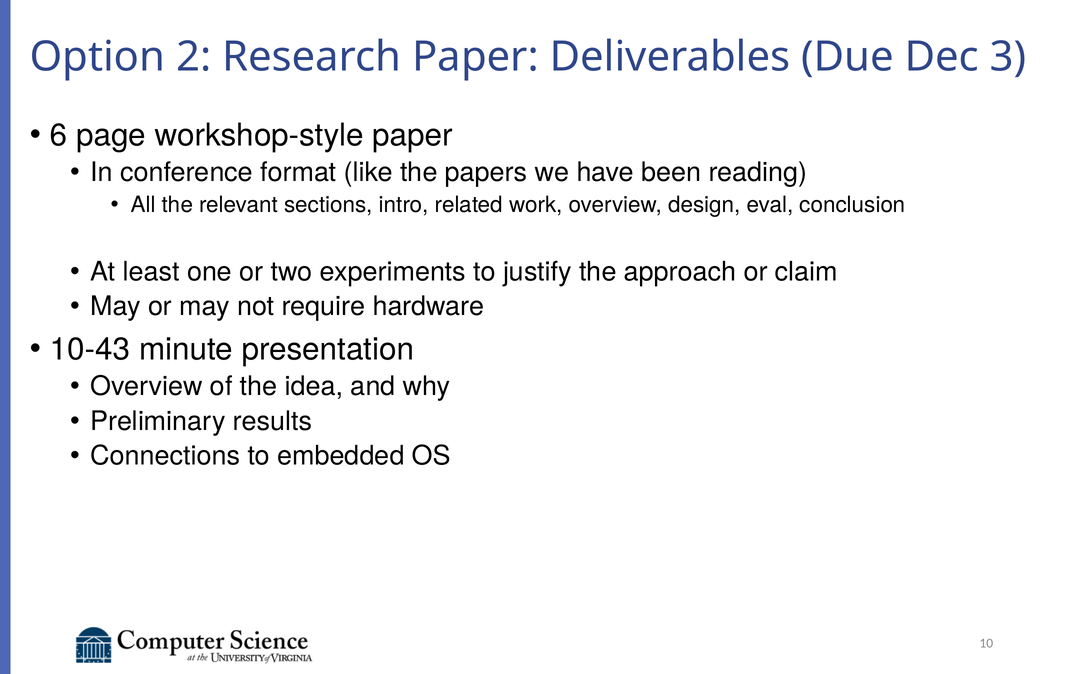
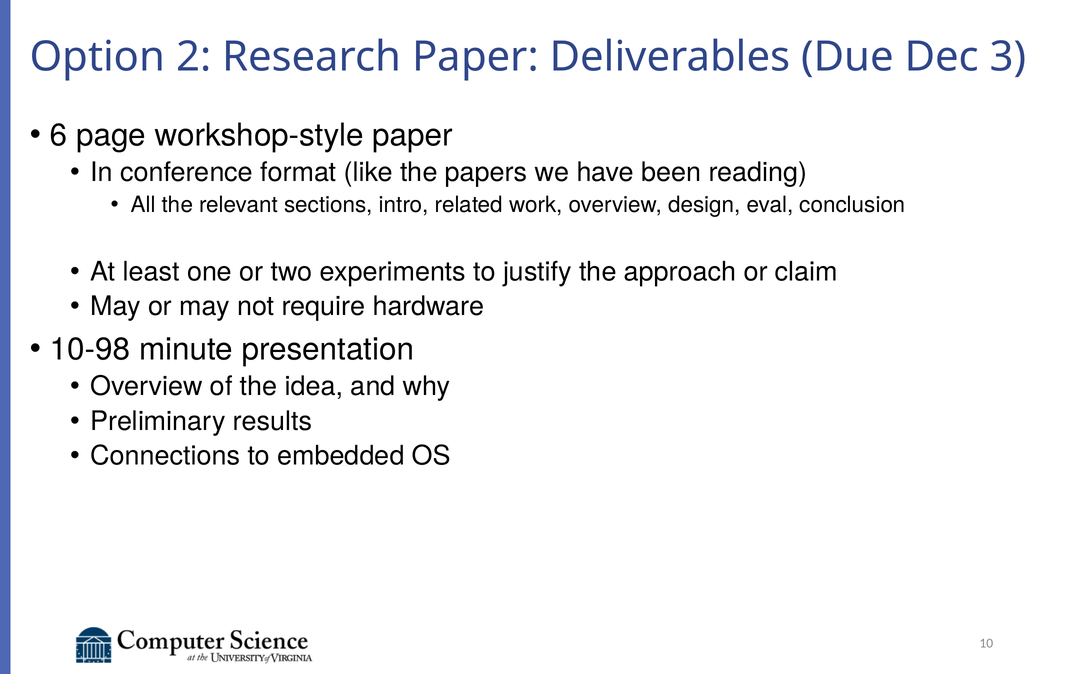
10-43: 10-43 -> 10-98
